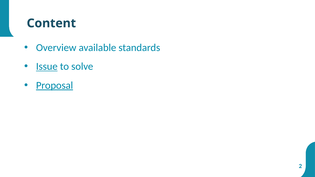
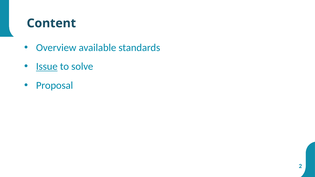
Proposal underline: present -> none
